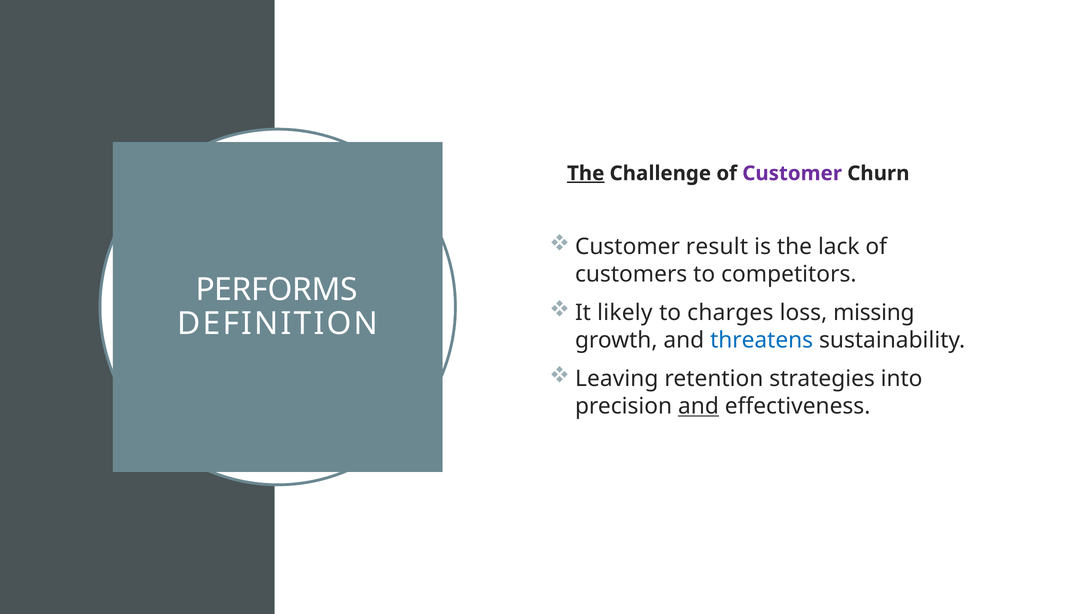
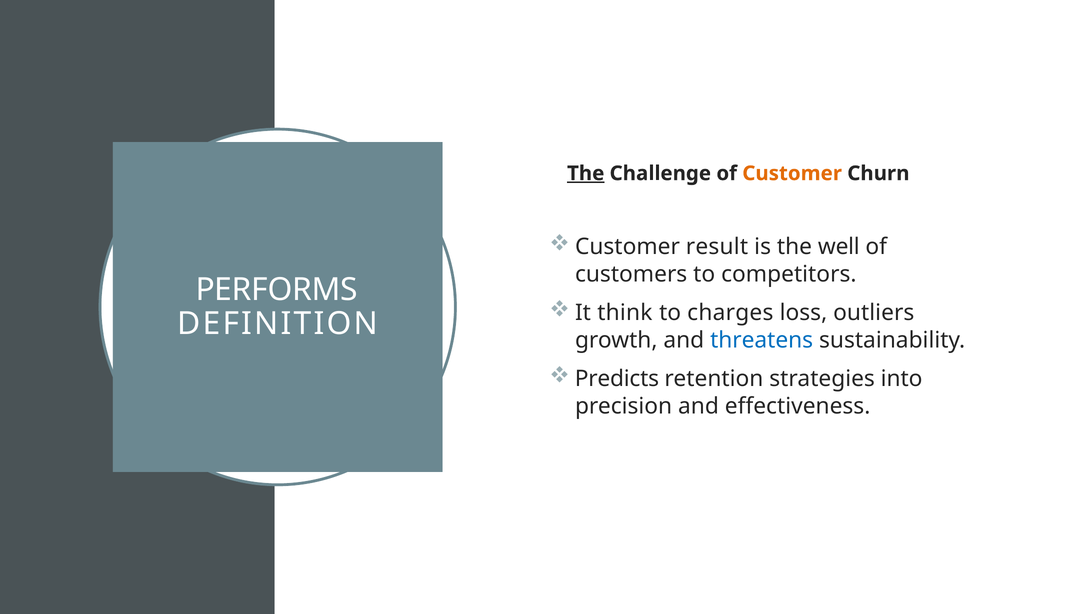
Customer at (792, 173) colour: purple -> orange
lack: lack -> well
likely: likely -> think
missing: missing -> outliers
Leaving: Leaving -> Predicts
and at (699, 406) underline: present -> none
